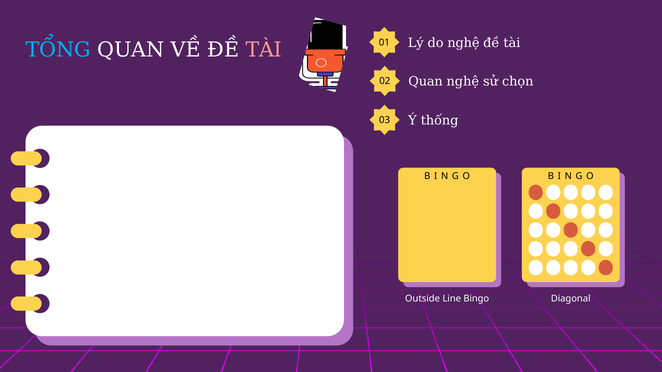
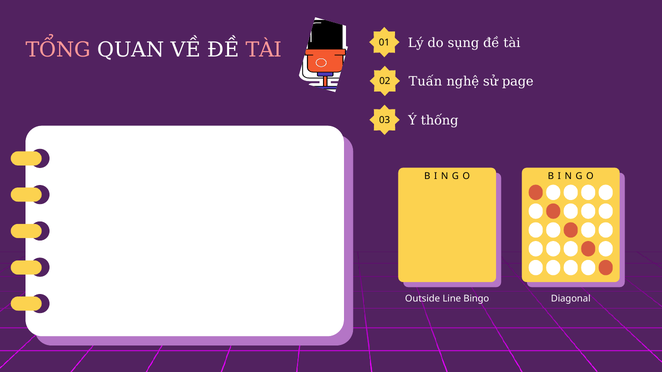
do nghệ: nghệ -> sụng
TỔNG colour: light blue -> pink
Quan at (426, 82): Quan -> Tuấn
chọn: chọn -> page
